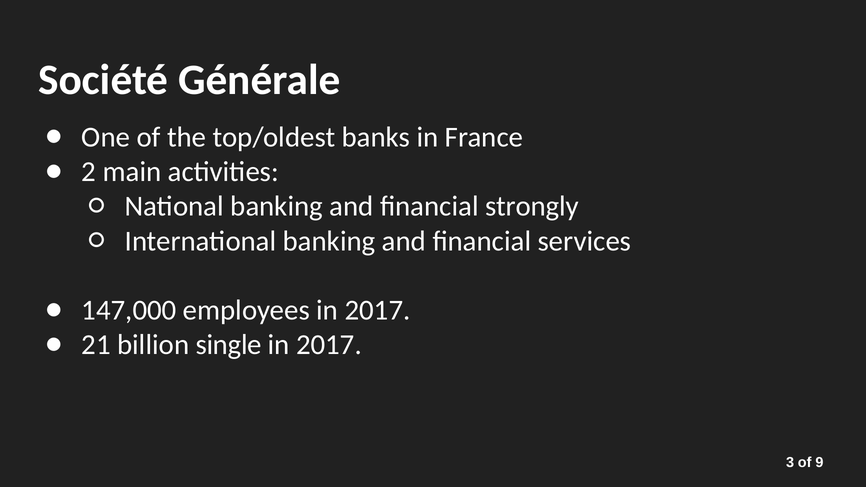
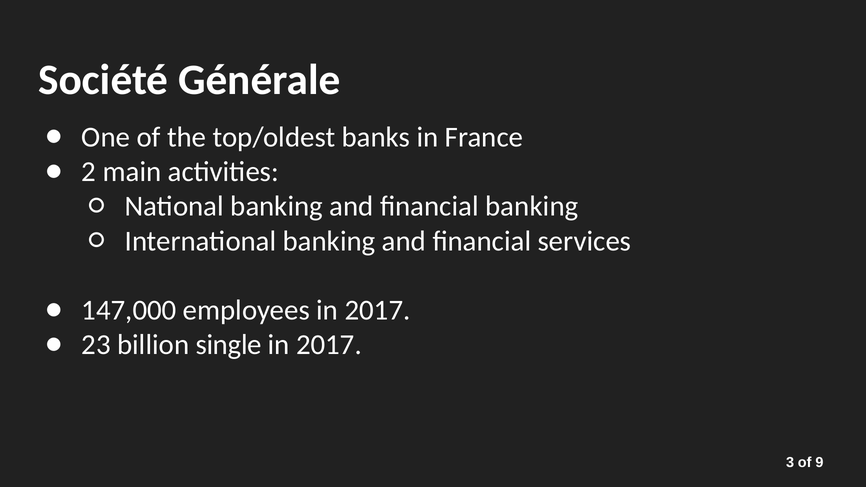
financial strongly: strongly -> banking
21: 21 -> 23
